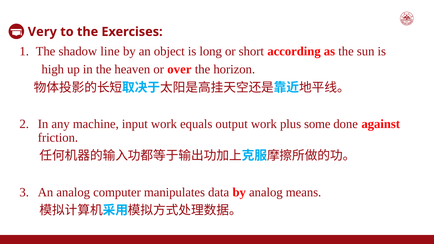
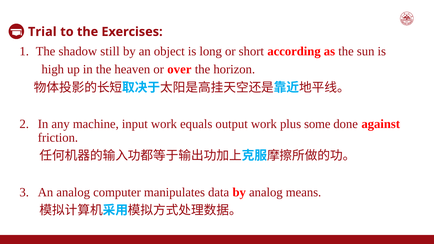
Very: Very -> Trial
line: line -> still
